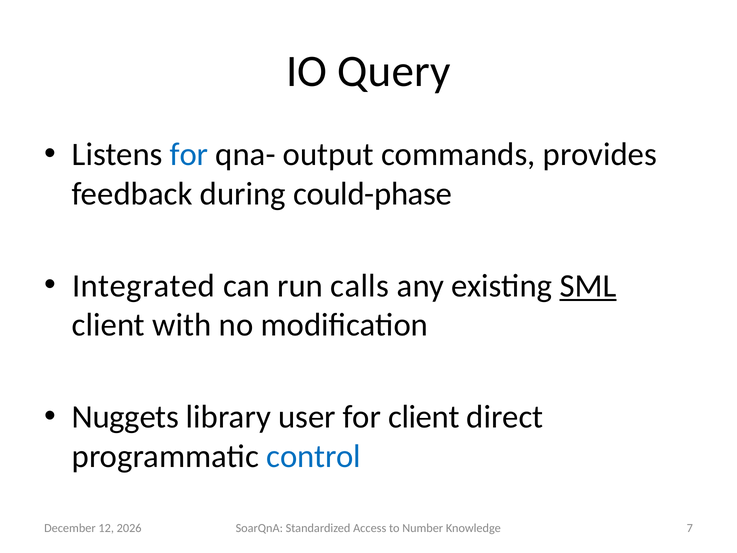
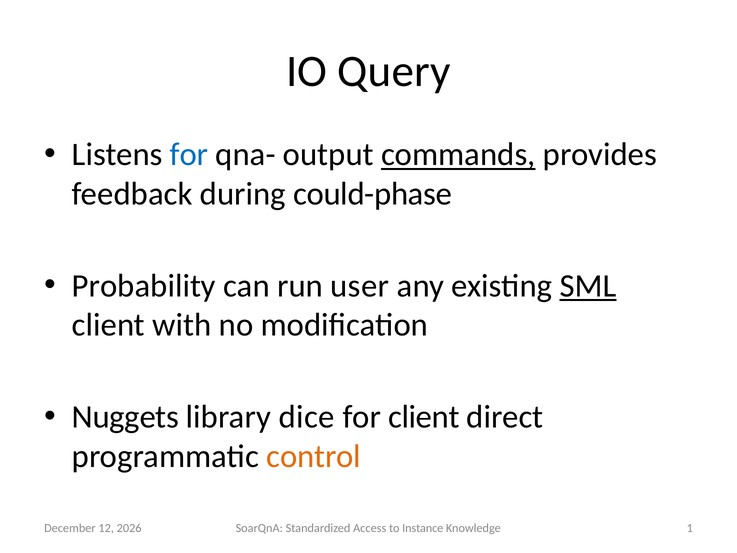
commands underline: none -> present
Integrated: Integrated -> Probability
calls: calls -> user
user: user -> dice
control colour: blue -> orange
Number: Number -> Instance
7: 7 -> 1
